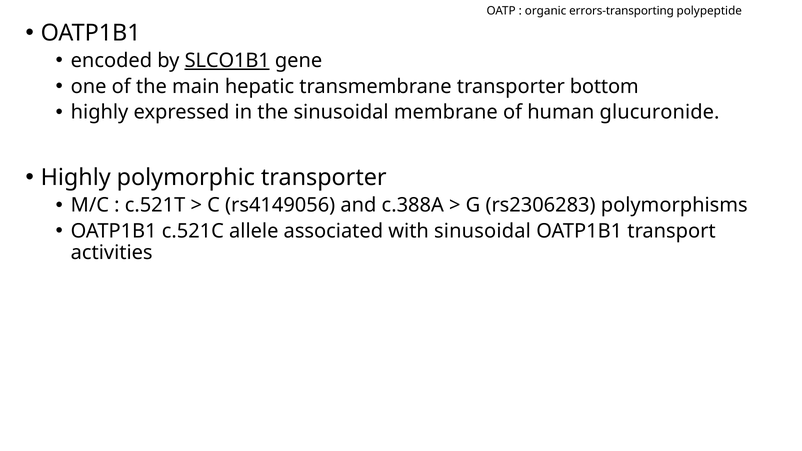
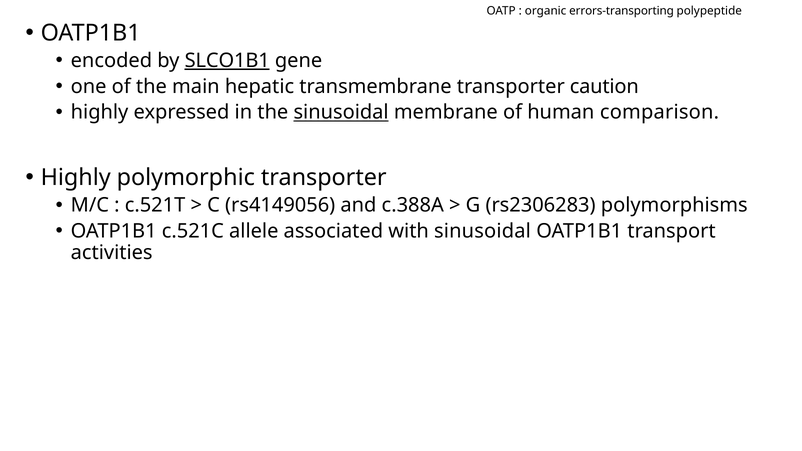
bottom: bottom -> caution
sinusoidal at (341, 112) underline: none -> present
glucuronide: glucuronide -> comparison
